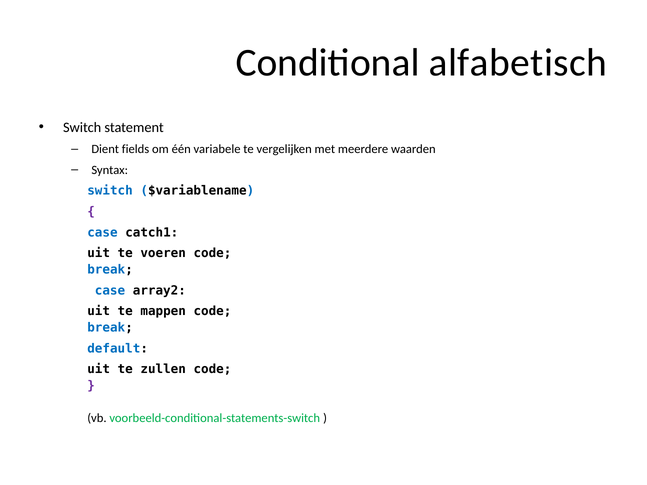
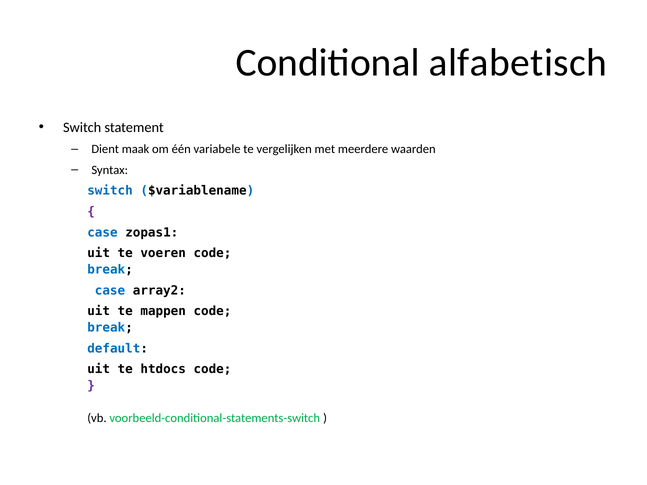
fields: fields -> maak
catch1: catch1 -> zopas1
zullen: zullen -> htdocs
